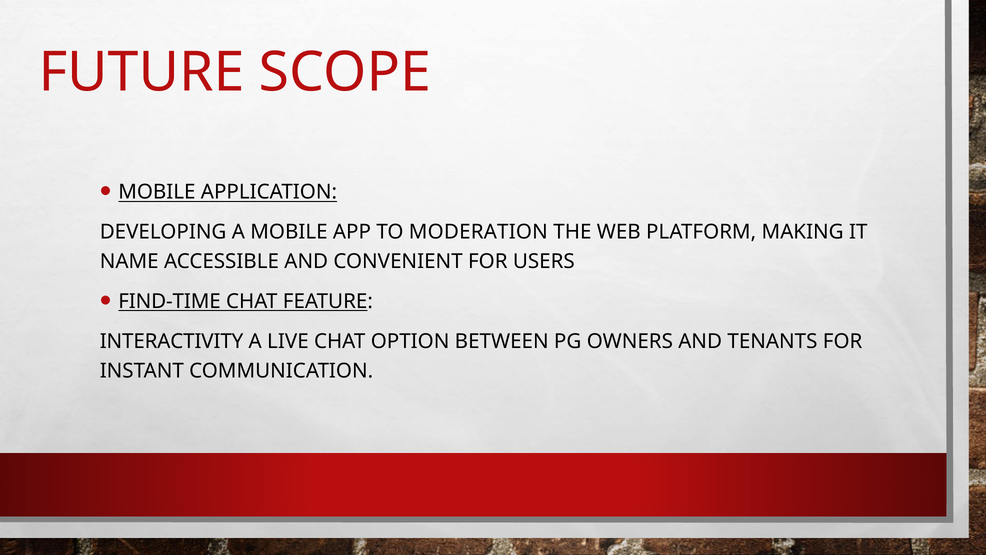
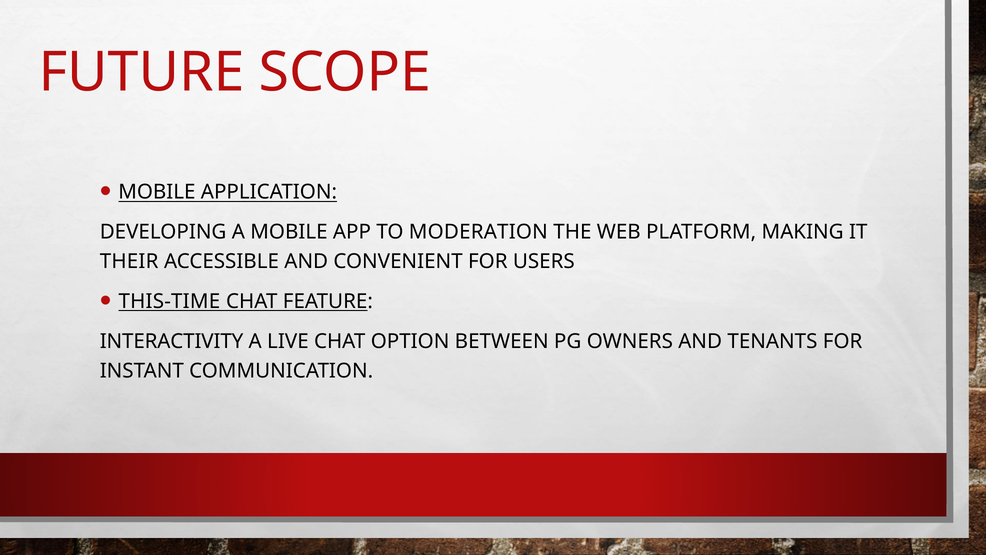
NAME: NAME -> THEIR
FIND-TIME: FIND-TIME -> THIS-TIME
